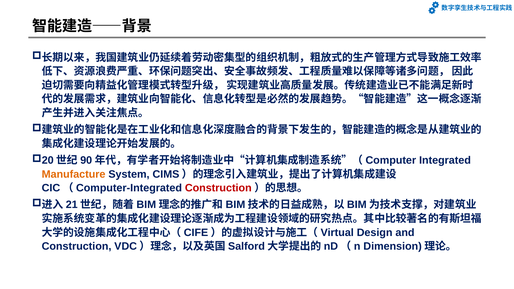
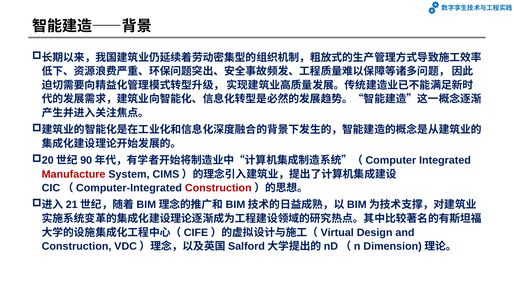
Manufacture colour: orange -> red
